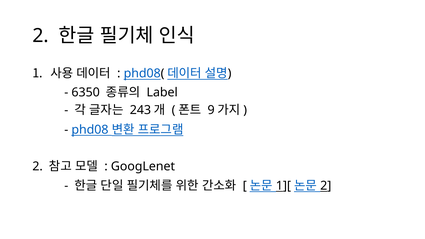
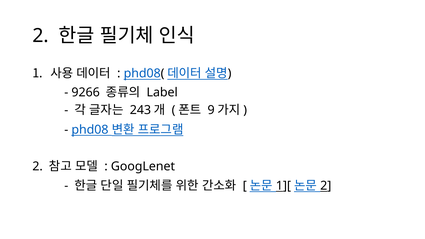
6350: 6350 -> 9266
